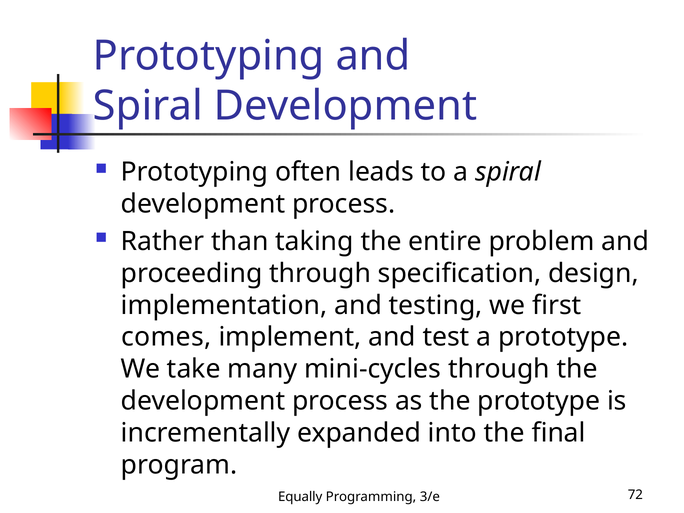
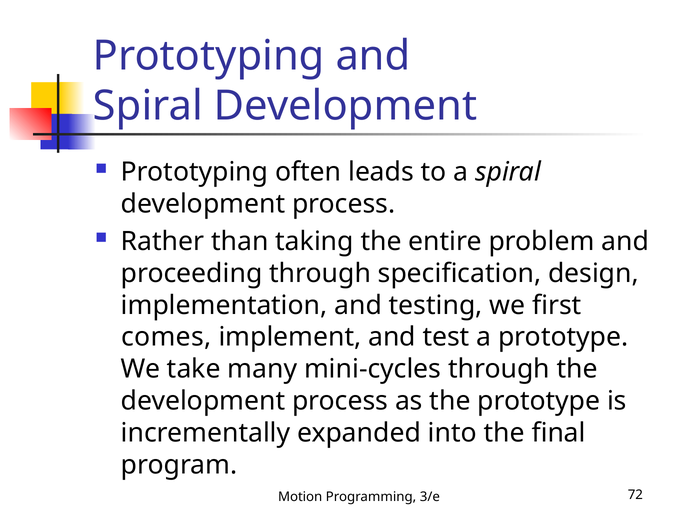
Equally: Equally -> Motion
